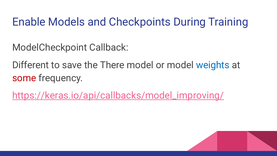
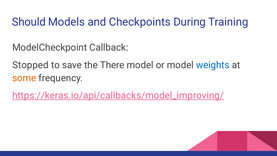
Enable: Enable -> Should
Different: Different -> Stopped
some colour: red -> orange
